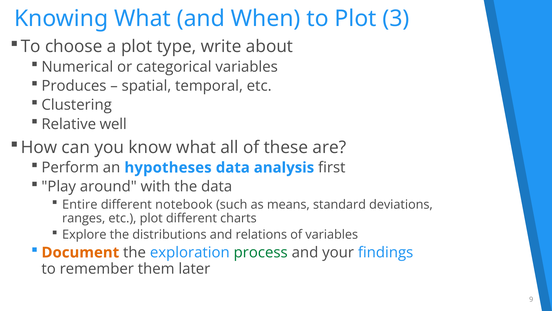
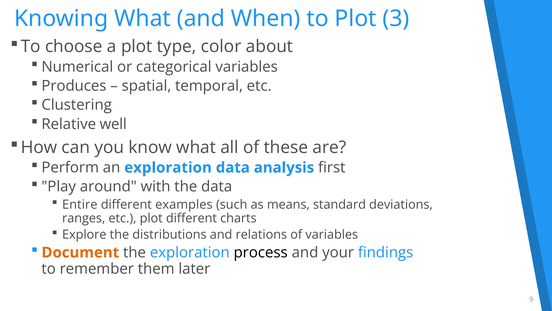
write: write -> color
an hypotheses: hypotheses -> exploration
notebook: notebook -> examples
process colour: green -> black
